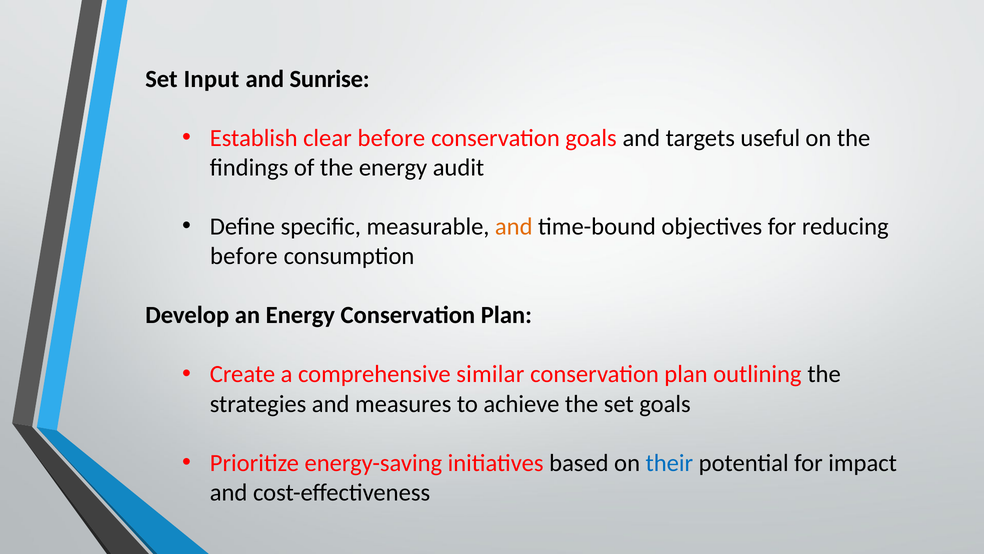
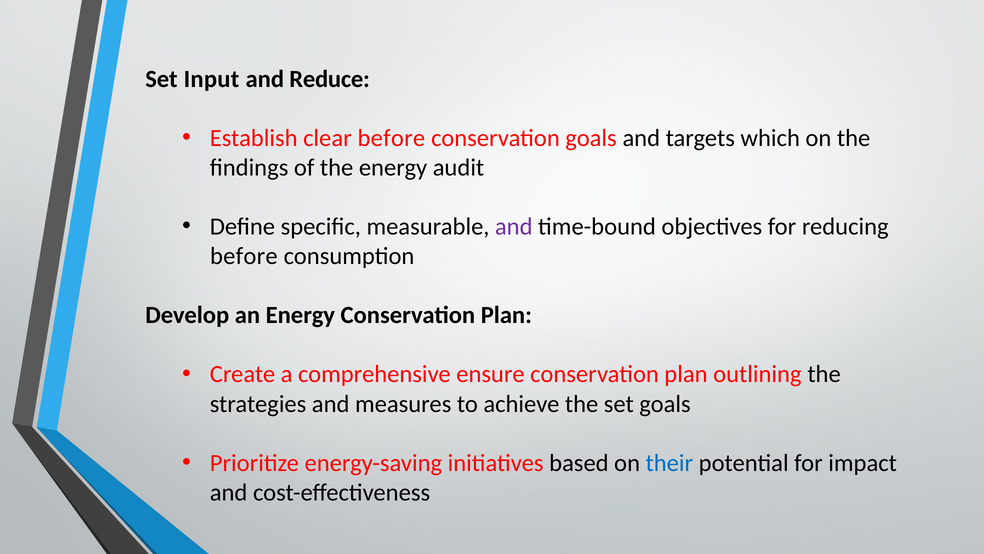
Sunrise: Sunrise -> Reduce
useful: useful -> which
and at (514, 226) colour: orange -> purple
similar: similar -> ensure
